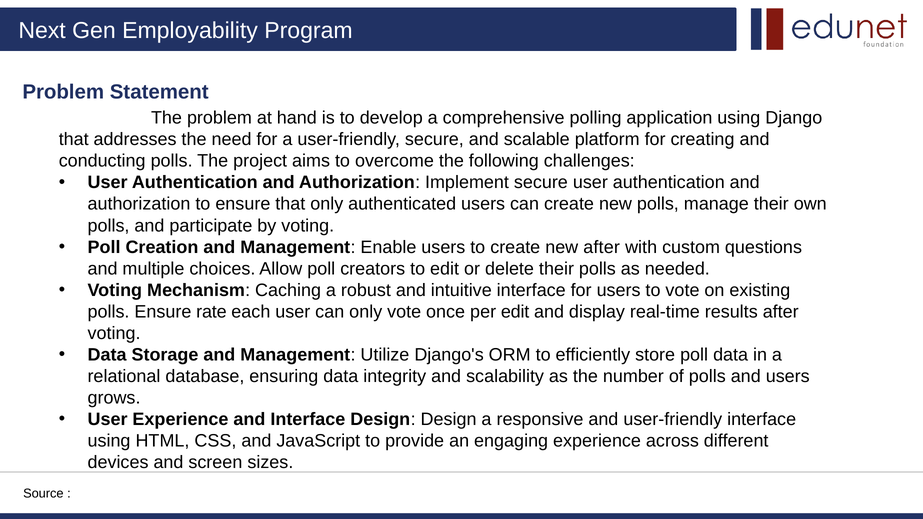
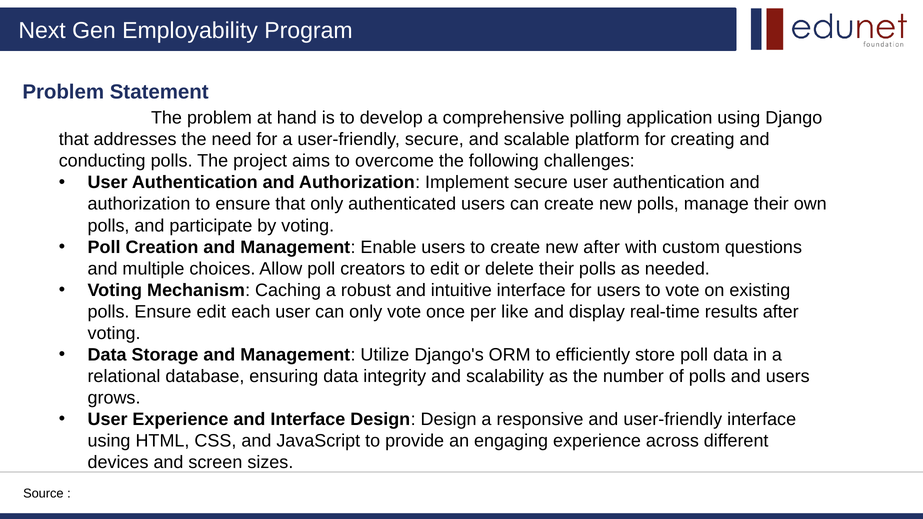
Ensure rate: rate -> edit
per edit: edit -> like
